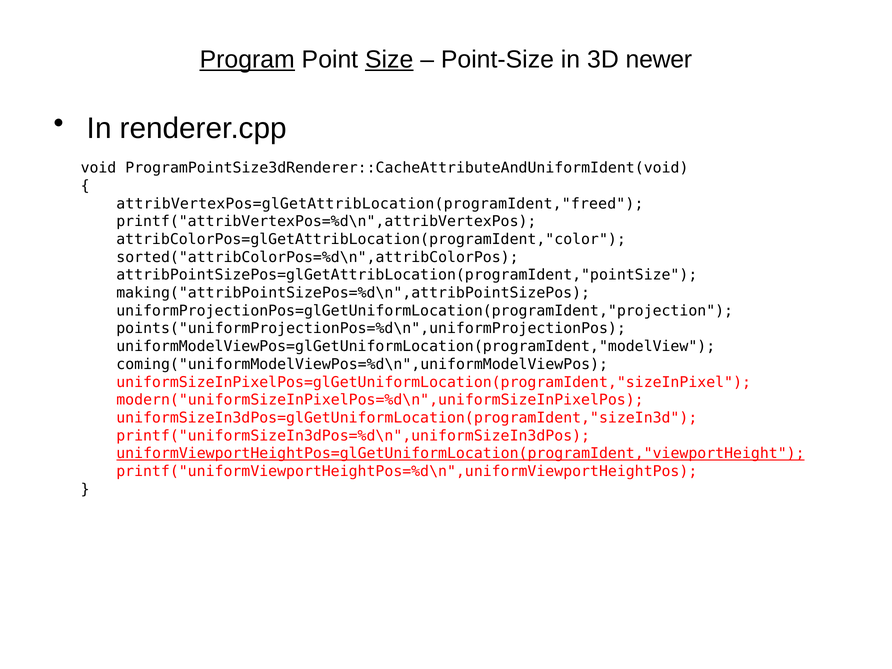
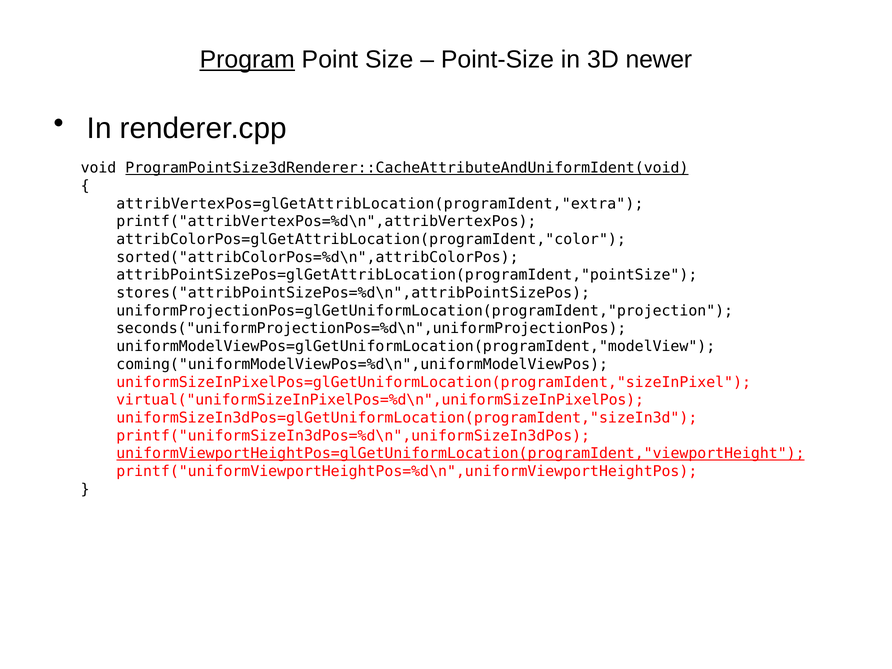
Size underline: present -> none
ProgramPointSize3dRenderer::CacheAttributeAndUniformIdent(void underline: none -> present
attribVertexPos=glGetAttribLocation(programIdent,"freed: attribVertexPos=glGetAttribLocation(programIdent,"freed -> attribVertexPos=glGetAttribLocation(programIdent,"extra
making("attribPointSizePos=%d\n",attribPointSizePos: making("attribPointSizePos=%d\n",attribPointSizePos -> stores("attribPointSizePos=%d\n",attribPointSizePos
points("uniformProjectionPos=%d\n",uniformProjectionPos: points("uniformProjectionPos=%d\n",uniformProjectionPos -> seconds("uniformProjectionPos=%d\n",uniformProjectionPos
modern("uniformSizeInPixelPos=%d\n",uniformSizeInPixelPos: modern("uniformSizeInPixelPos=%d\n",uniformSizeInPixelPos -> virtual("uniformSizeInPixelPos=%d\n",uniformSizeInPixelPos
